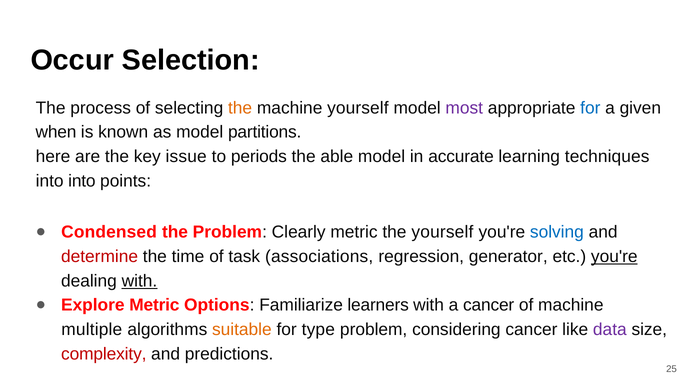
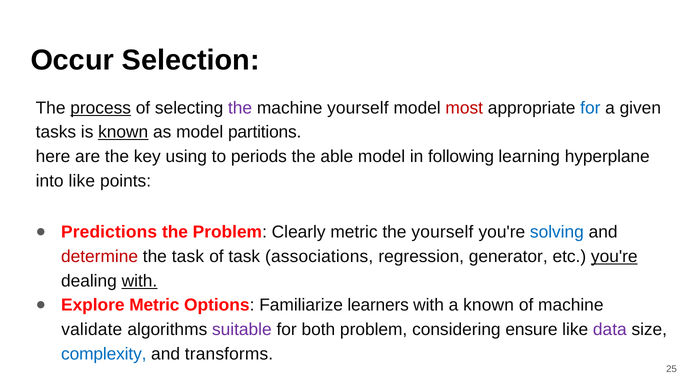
process underline: none -> present
the at (240, 108) colour: orange -> purple
most colour: purple -> red
when: when -> tasks
known at (123, 132) underline: none -> present
issue: issue -> using
accurate: accurate -> following
techniques: techniques -> hyperplane
into into: into -> like
Condensed: Condensed -> Predictions
the time: time -> task
a cancer: cancer -> known
multiple: multiple -> validate
suitable colour: orange -> purple
type: type -> both
considering cancer: cancer -> ensure
complexity colour: red -> blue
predictions: predictions -> transforms
